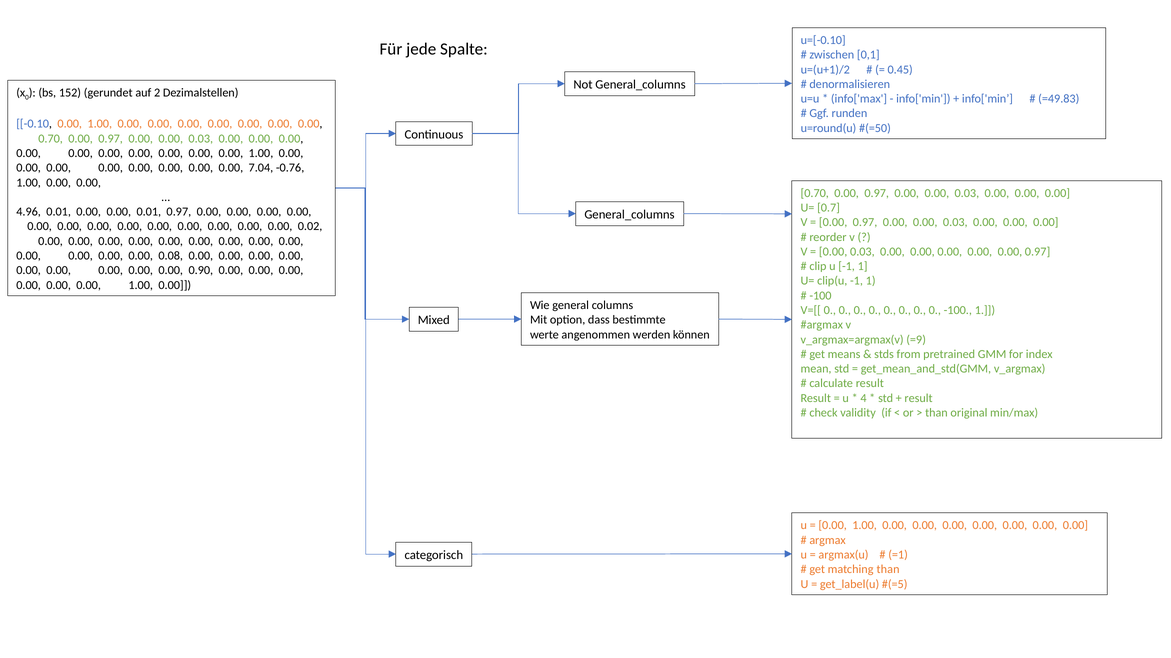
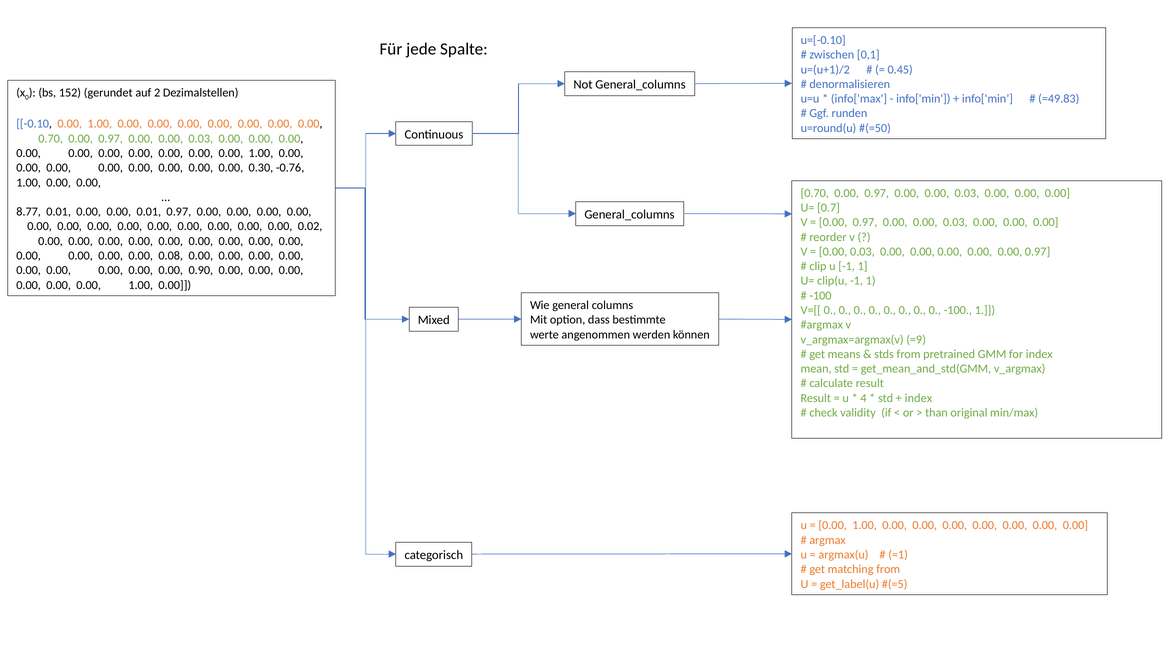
7.04: 7.04 -> 0.30
4.96: 4.96 -> 8.77
result at (919, 399): result -> index
matching than: than -> from
